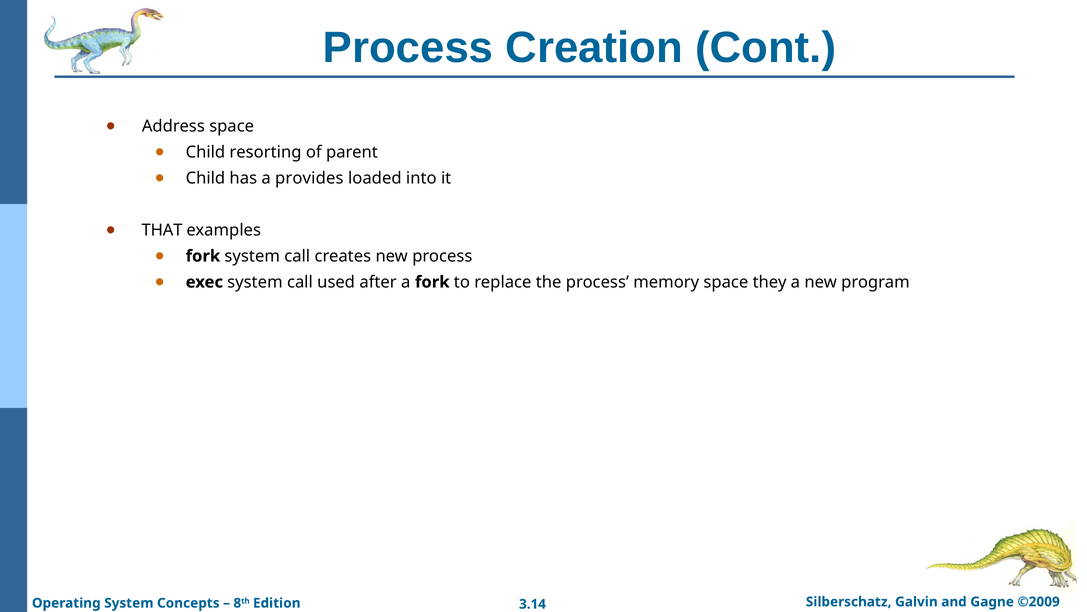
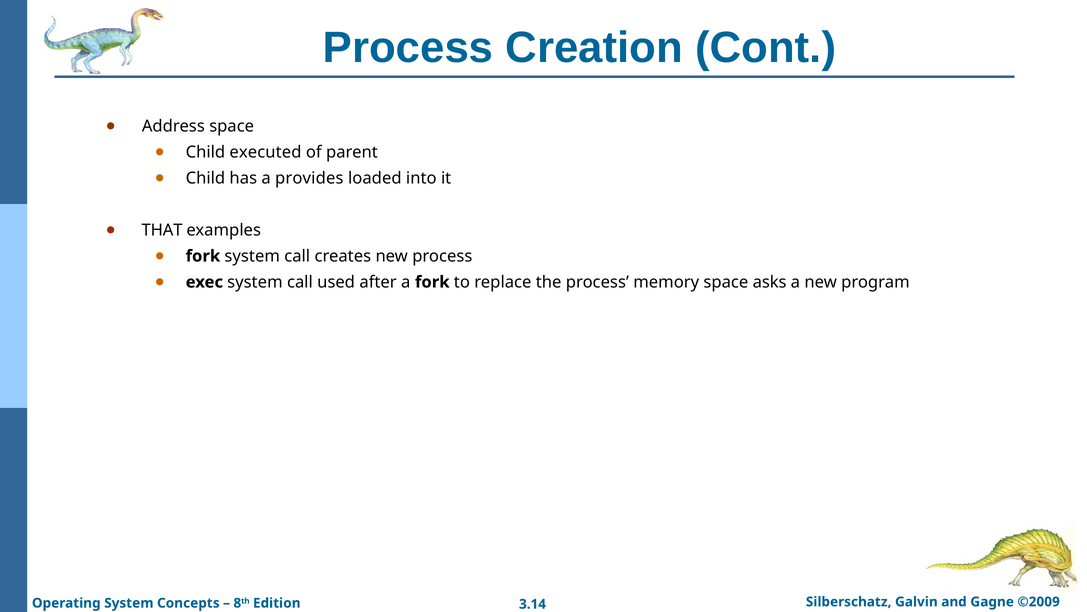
resorting: resorting -> executed
they: they -> asks
